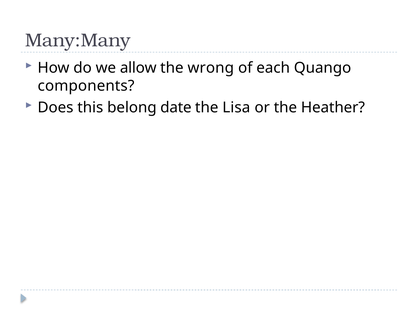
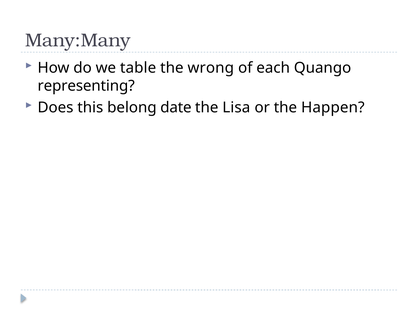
allow: allow -> table
components: components -> representing
Heather: Heather -> Happen
